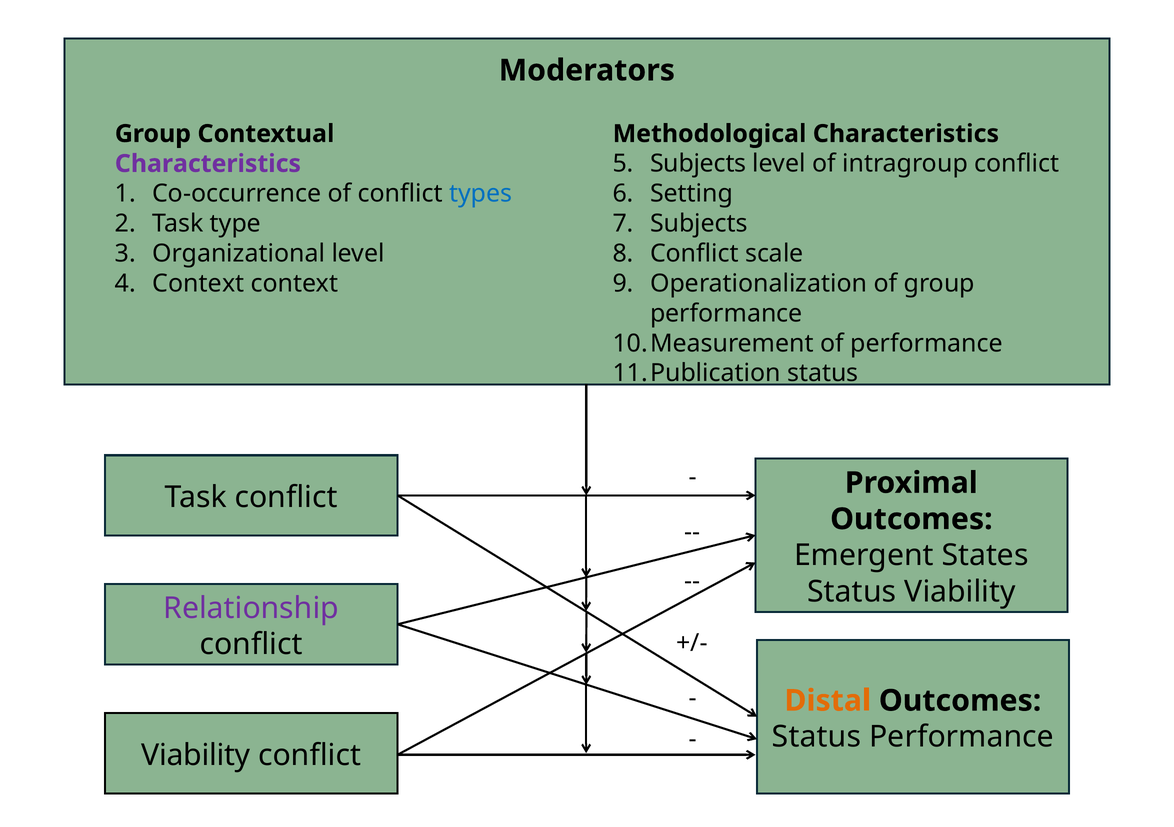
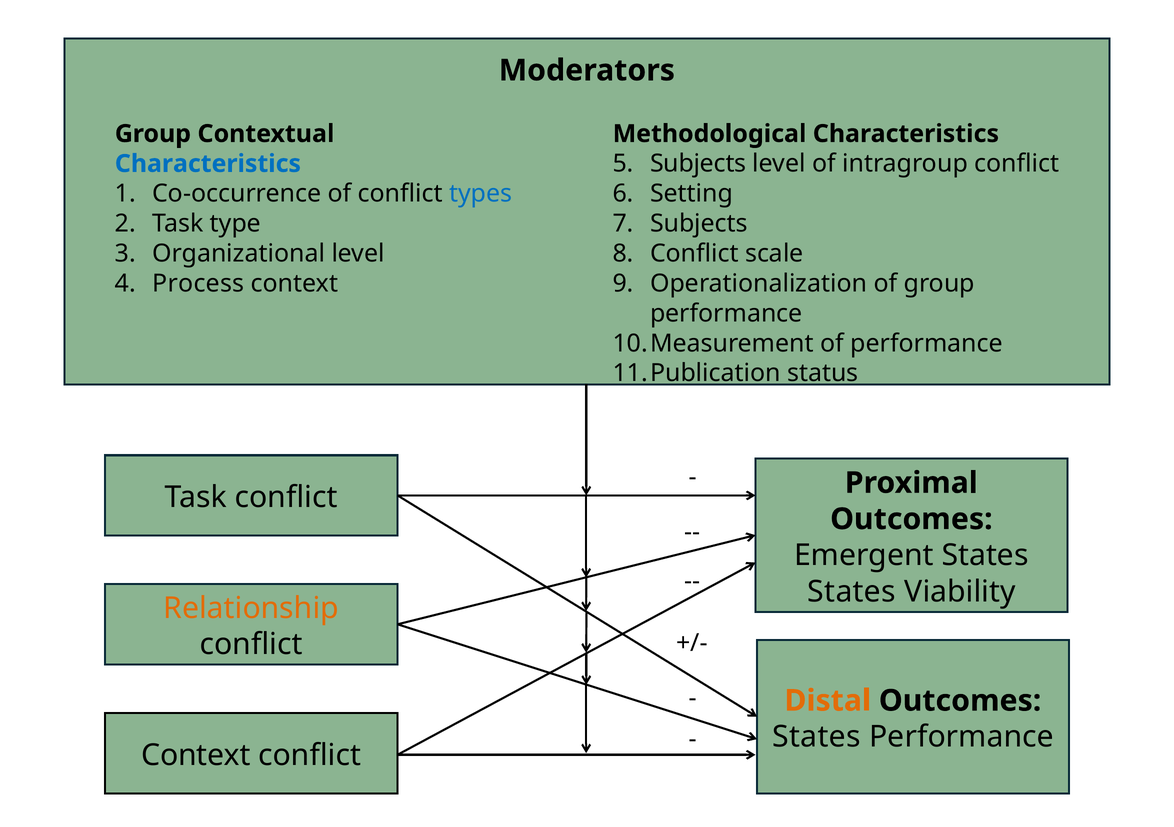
Characteristics at (208, 164) colour: purple -> blue
Context at (198, 284): Context -> Process
Status at (852, 592): Status -> States
Relationship colour: purple -> orange
Status at (817, 737): Status -> States
Viability at (196, 756): Viability -> Context
